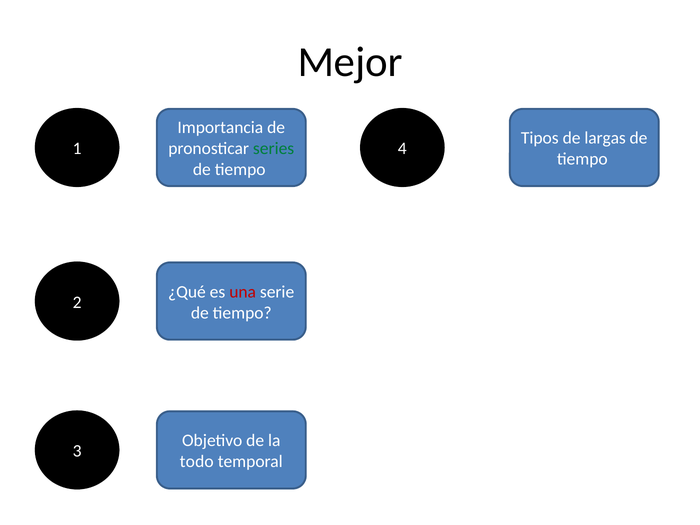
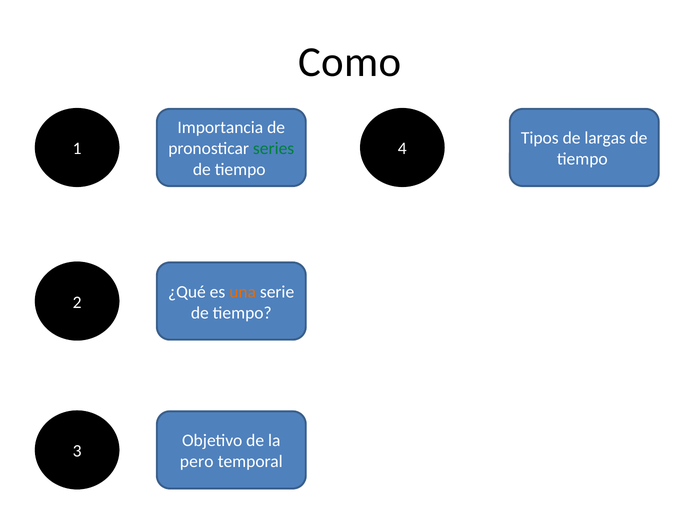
Mejor: Mejor -> Como
una colour: red -> orange
todo: todo -> pero
